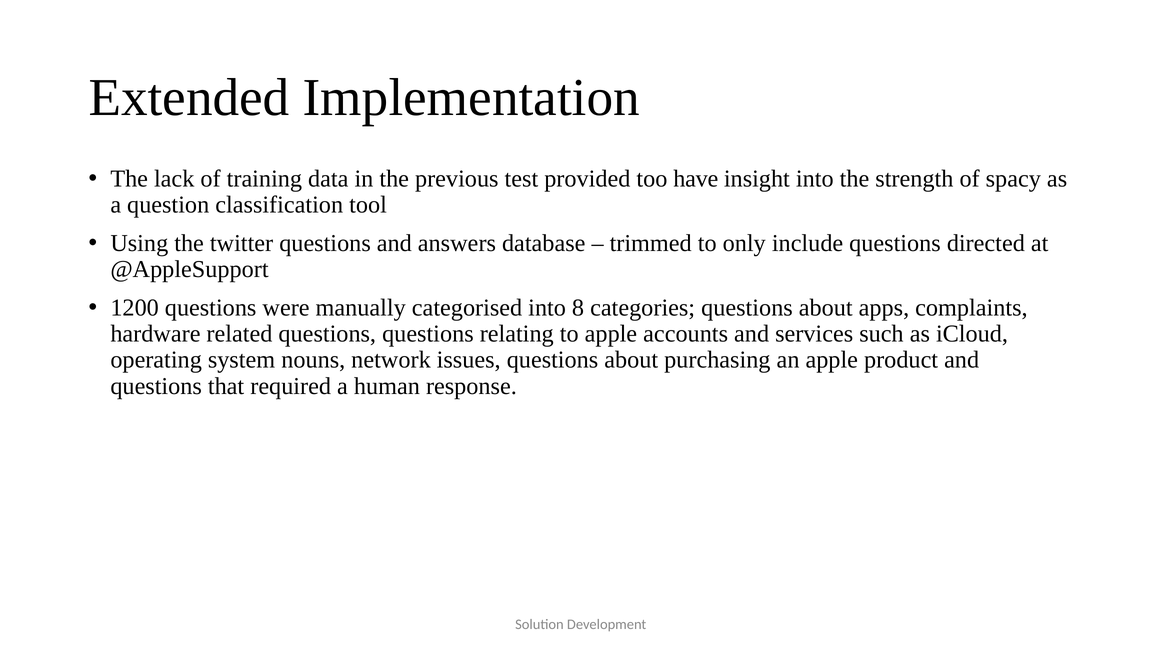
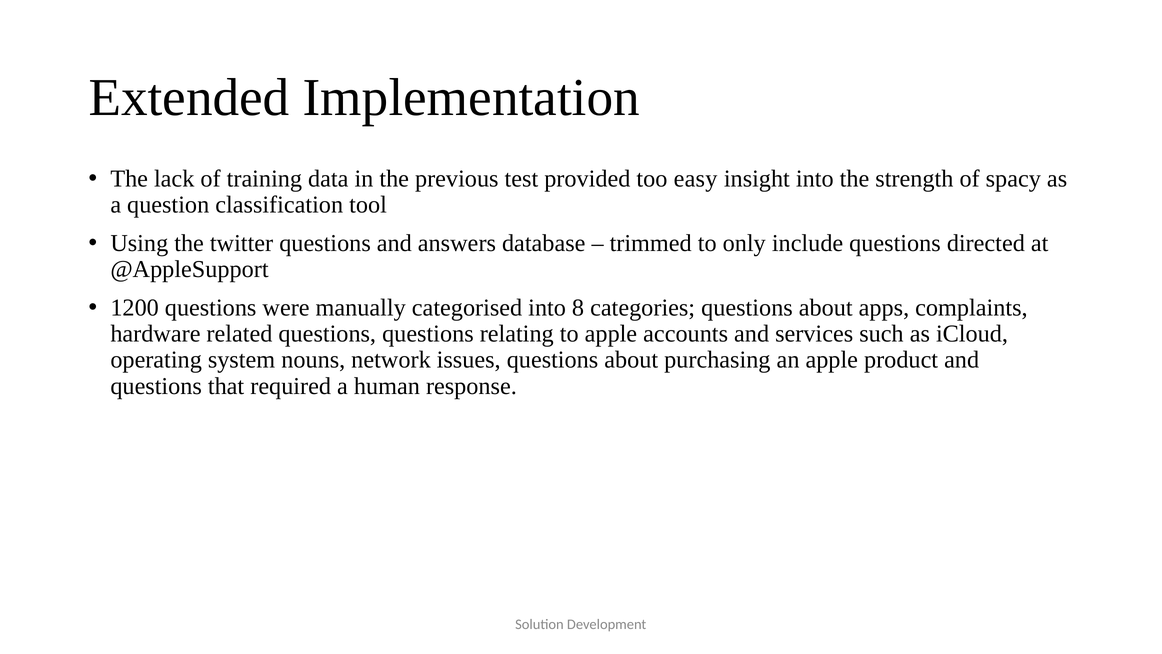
have: have -> easy
